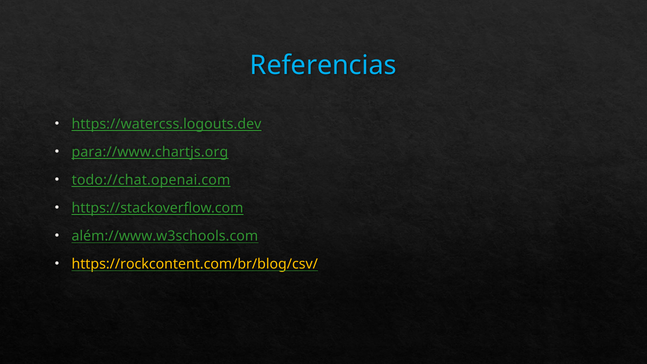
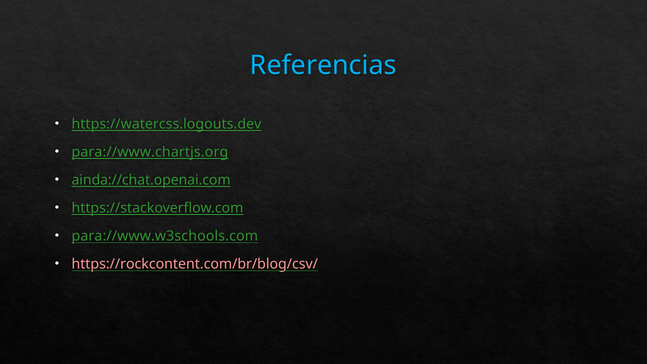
todo://chat.openai.com: todo://chat.openai.com -> ainda://chat.openai.com
além://www.w3schools.com: além://www.w3schools.com -> para://www.w3schools.com
https://rockcontent.com/br/blog/csv/ colour: yellow -> pink
